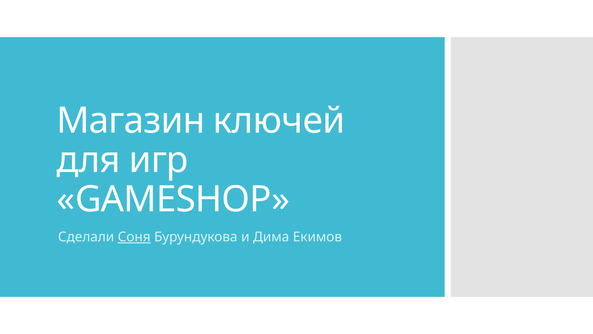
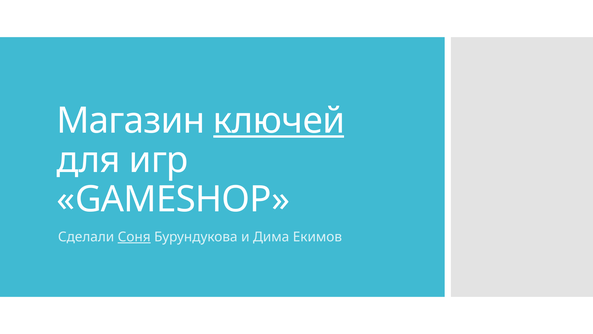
ключей underline: none -> present
